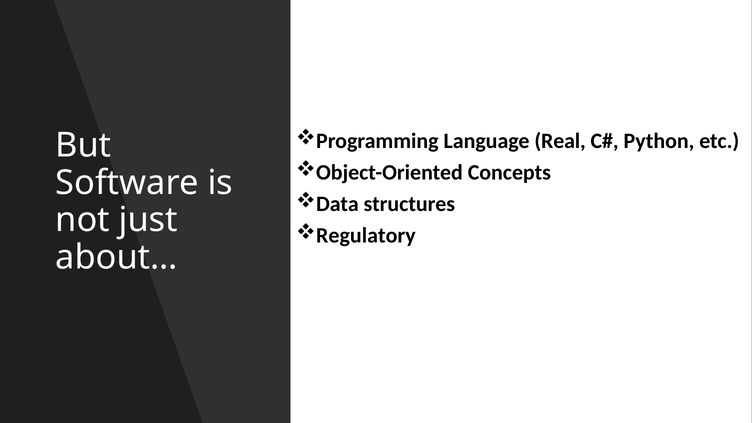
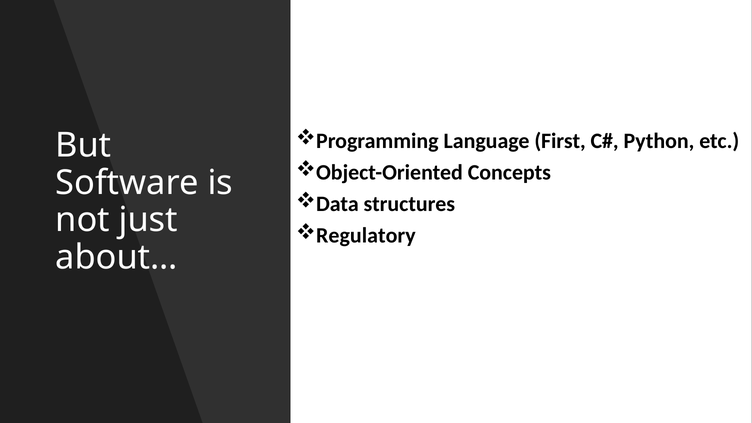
Real: Real -> First
